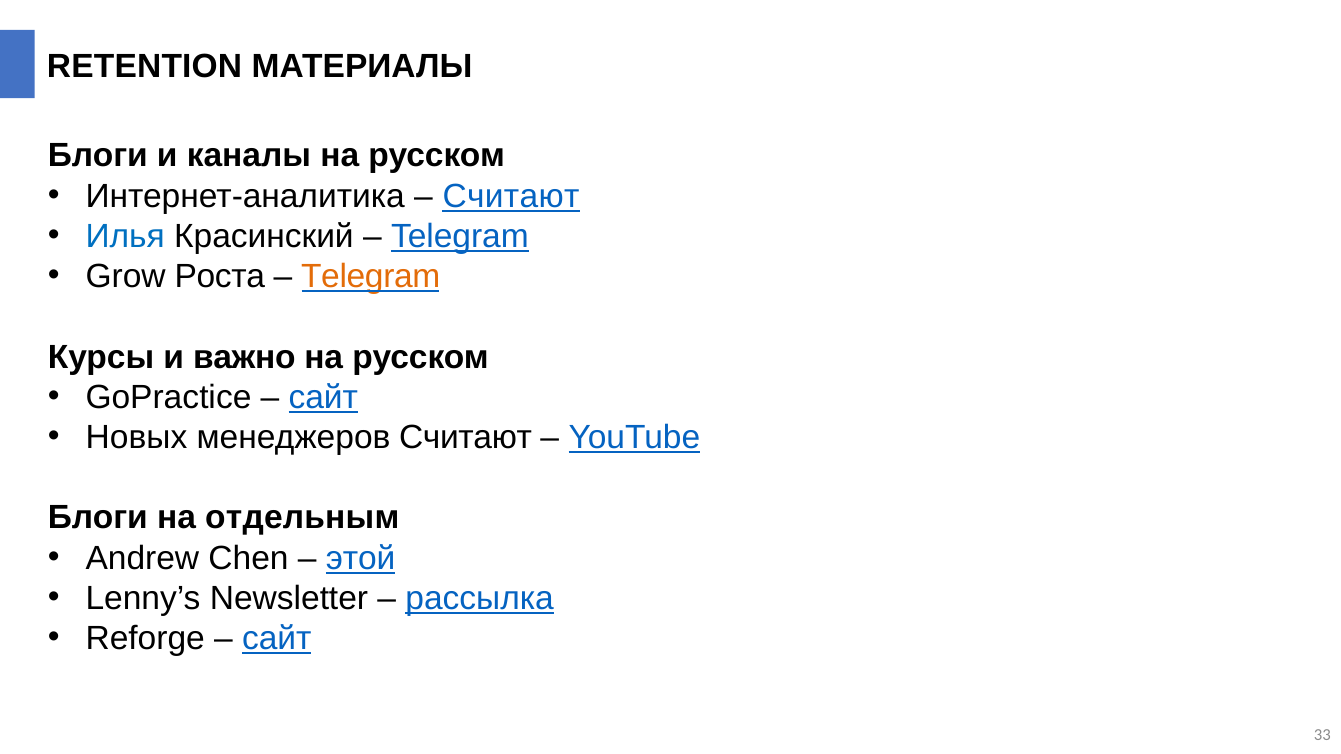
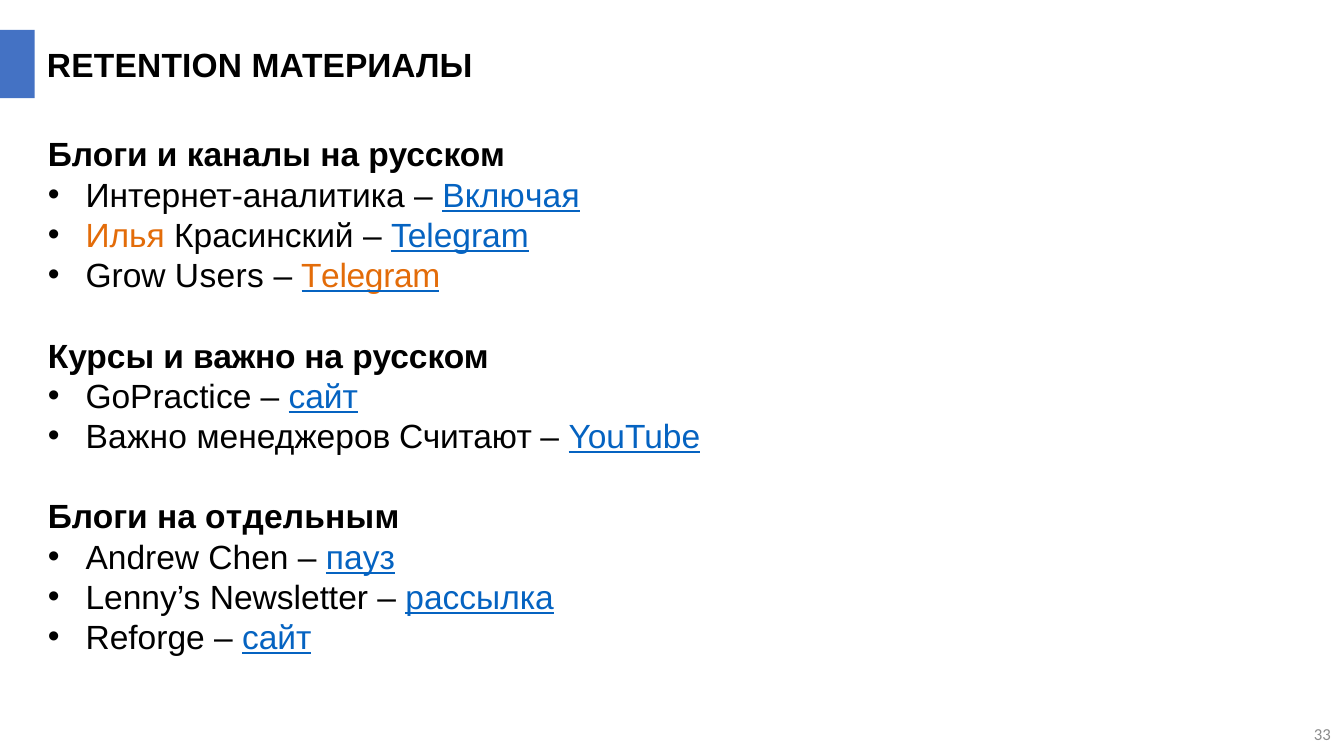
Считают at (511, 196): Считают -> Включая
Илья colour: blue -> orange
Роста: Роста -> Users
Новых at (136, 438): Новых -> Важно
этой: этой -> пауз
